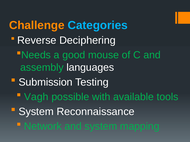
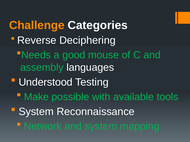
Categories colour: light blue -> white
Submission: Submission -> Understood
Vagh: Vagh -> Make
